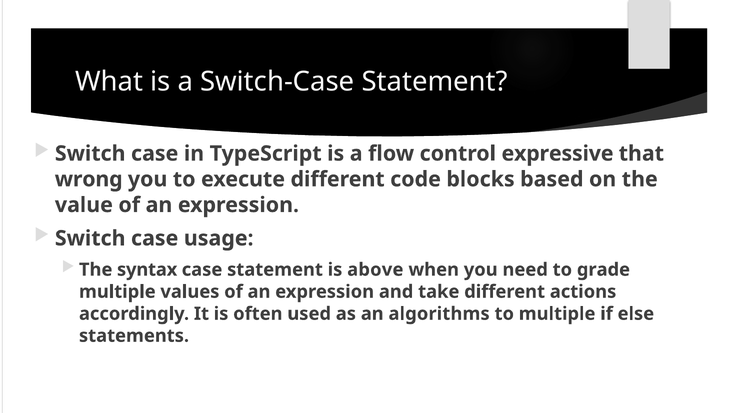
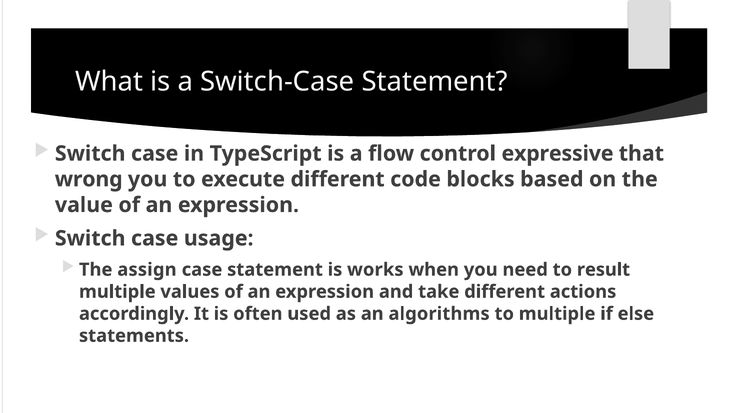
syntax: syntax -> assign
above: above -> works
grade: grade -> result
